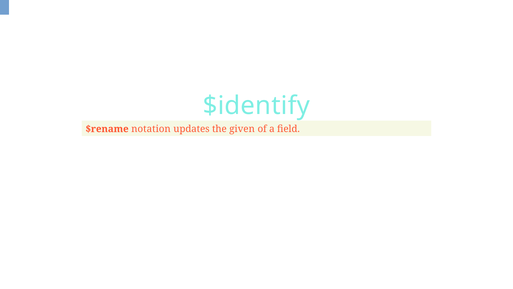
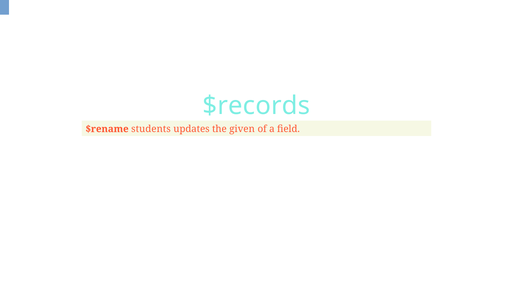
$identify: $identify -> $records
notation: notation -> students
